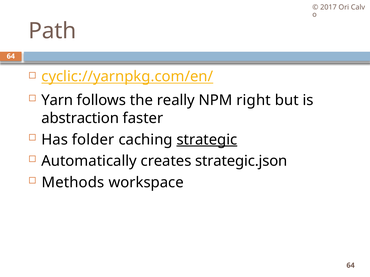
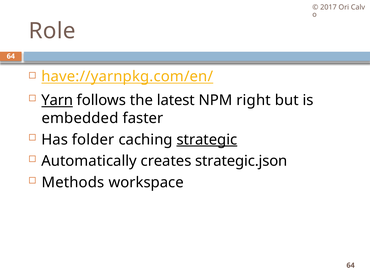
Path: Path -> Role
cyclic://yarnpkg.com/en/: cyclic://yarnpkg.com/en/ -> have://yarnpkg.com/en/
Yarn underline: none -> present
really: really -> latest
abstraction: abstraction -> embedded
